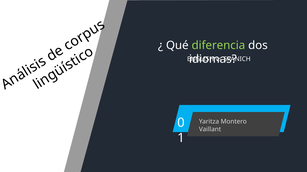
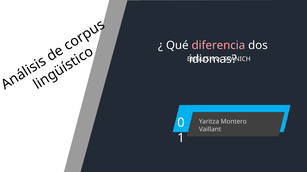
diferencia colour: light green -> pink
